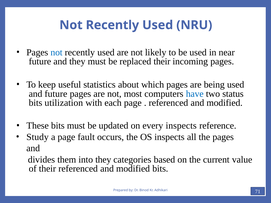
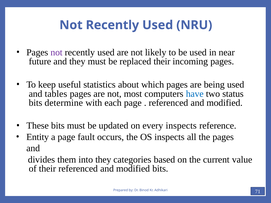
not at (57, 52) colour: blue -> purple
and future: future -> tables
utilization: utilization -> determine
Study: Study -> Entity
